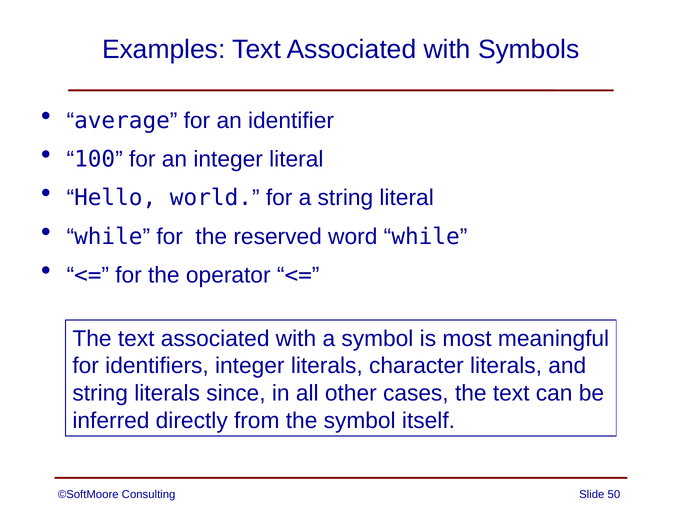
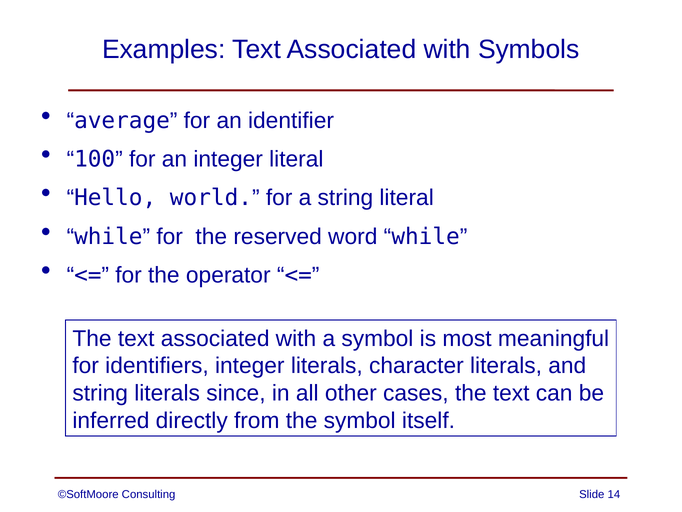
50: 50 -> 14
